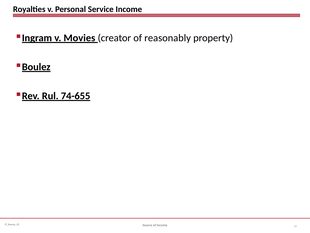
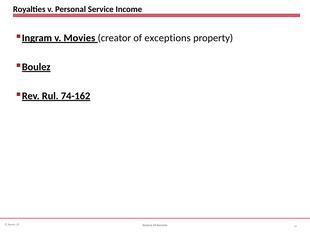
reasonably: reasonably -> exceptions
74-655: 74-655 -> 74-162
